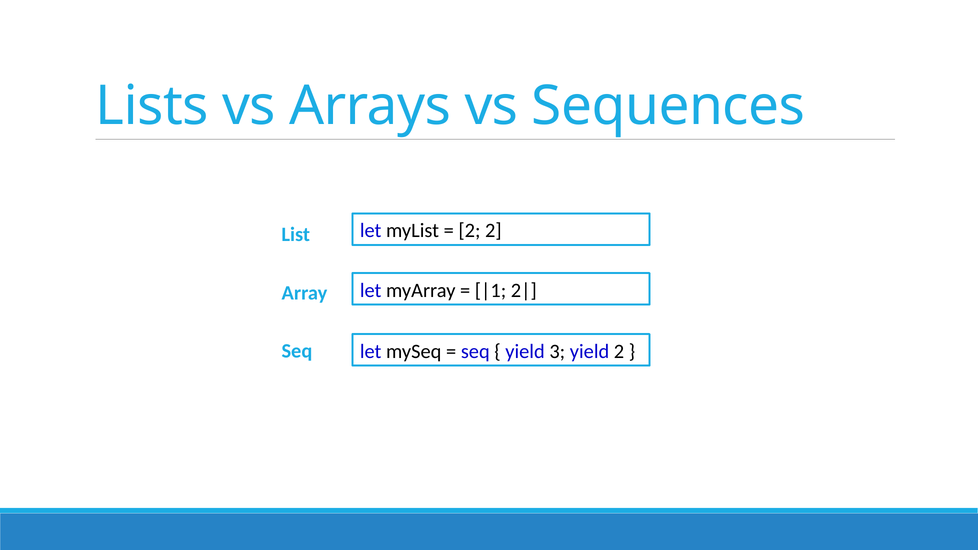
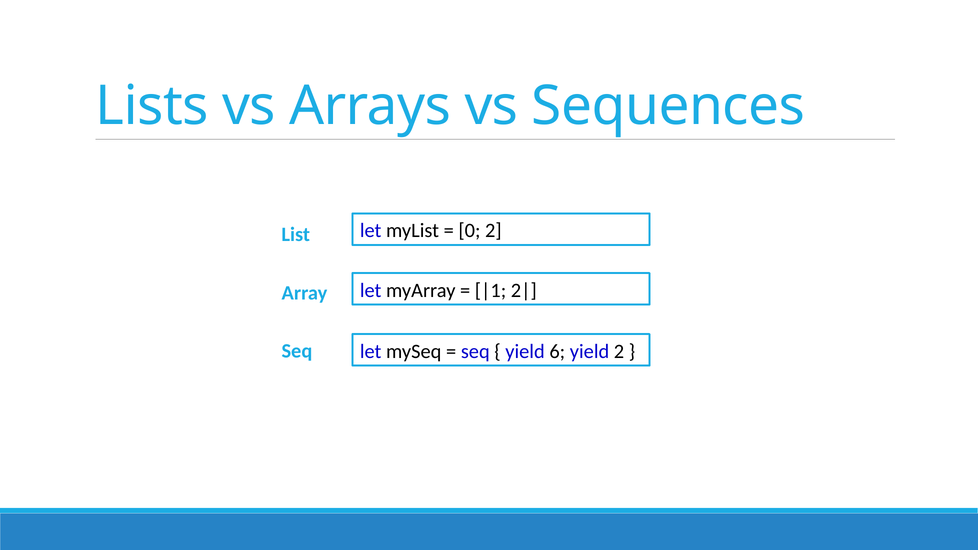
2 at (469, 231): 2 -> 0
3: 3 -> 6
